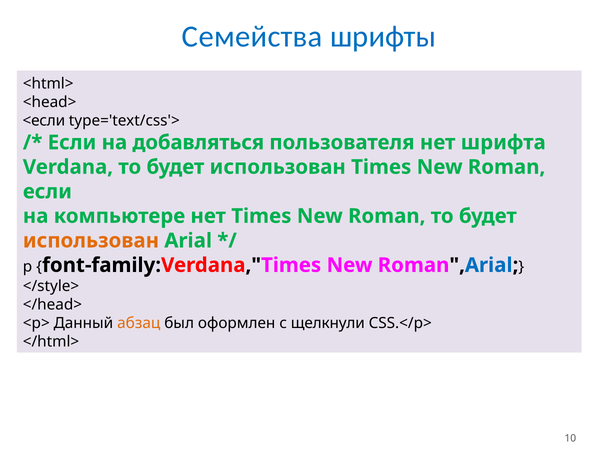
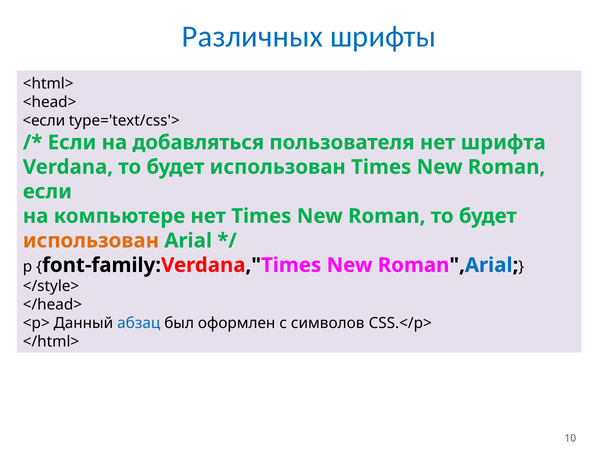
Семейства: Семейства -> Различных
абзац colour: orange -> blue
щелкнули: щелкнули -> символов
